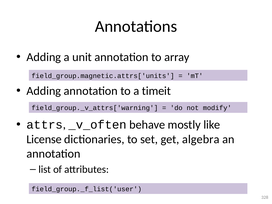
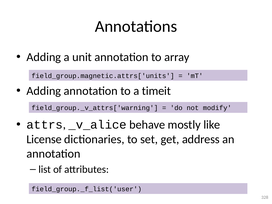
_v_often: _v_often -> _v_alice
algebra: algebra -> address
